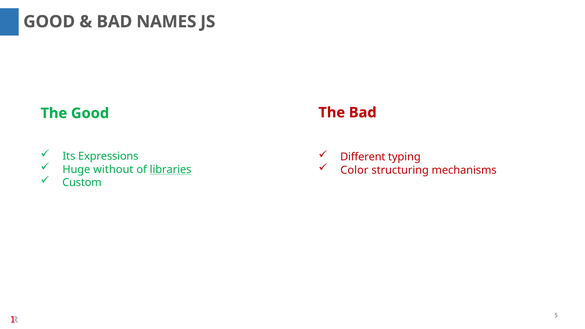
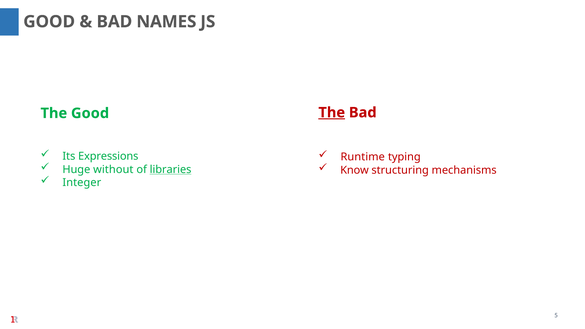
The at (332, 113) underline: none -> present
Different: Different -> Runtime
Color: Color -> Know
Custom: Custom -> Integer
